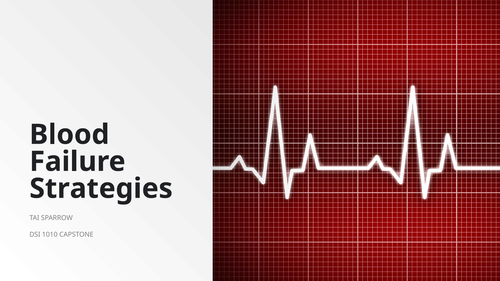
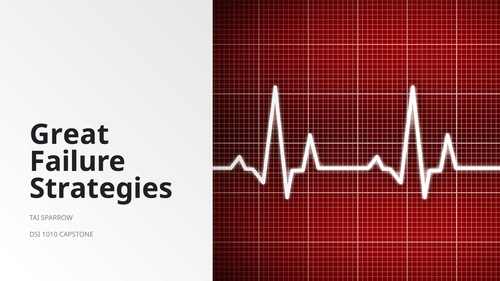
Blood: Blood -> Great
